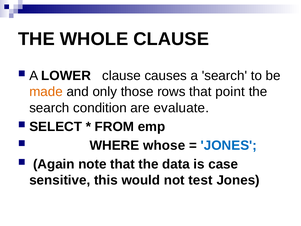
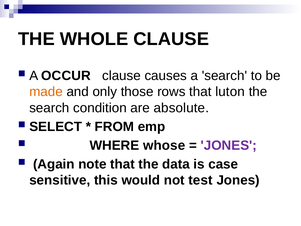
LOWER: LOWER -> OCCUR
point: point -> luton
evaluate: evaluate -> absolute
JONES at (229, 145) colour: blue -> purple
